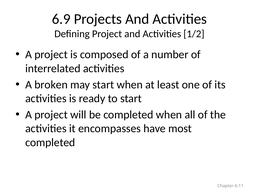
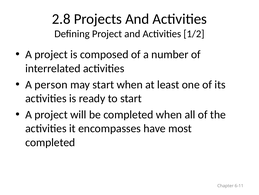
6.9: 6.9 -> 2.8
broken: broken -> person
